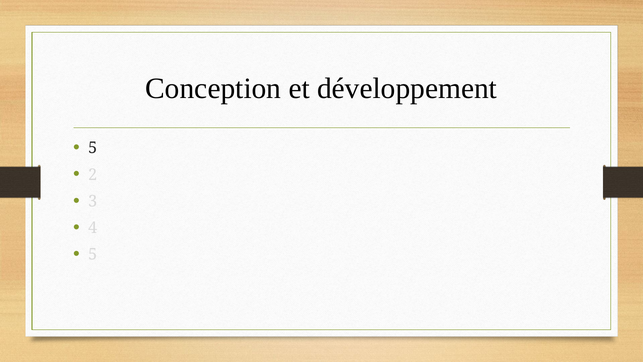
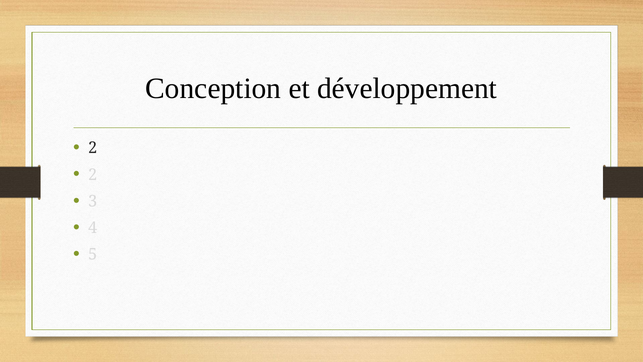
5 at (93, 148): 5 -> 2
